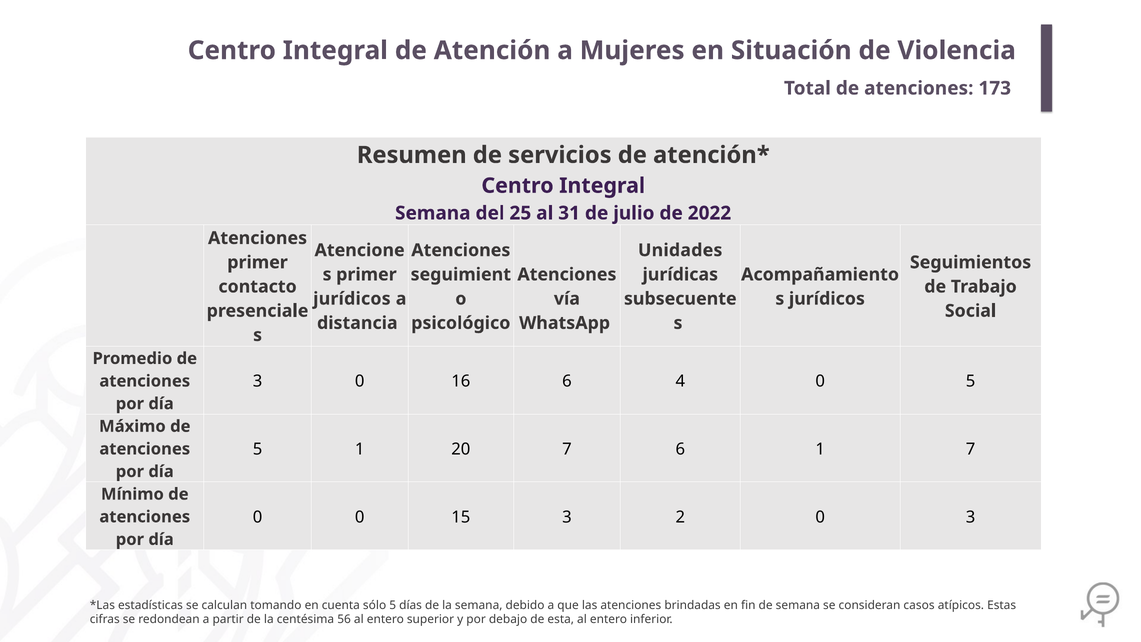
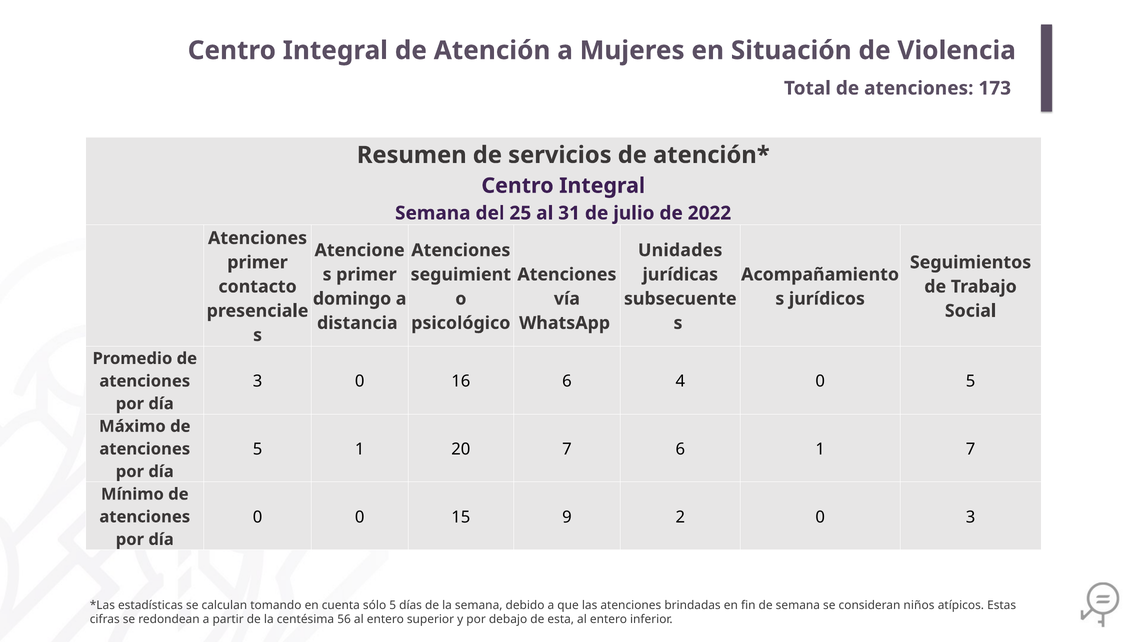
jurídicos at (352, 299): jurídicos -> domingo
15 3: 3 -> 9
casos: casos -> niños
